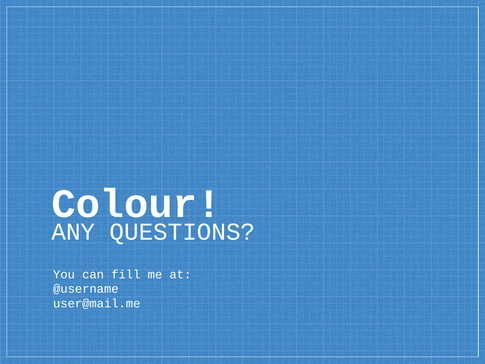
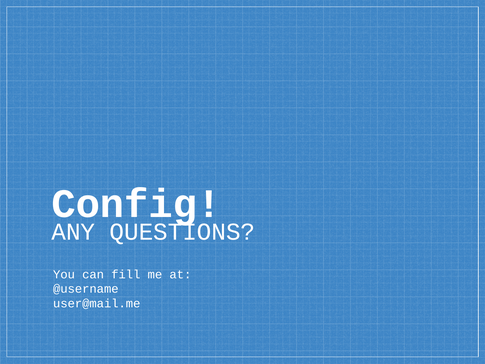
Colour: Colour -> Config
